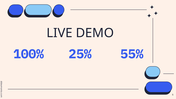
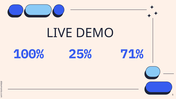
55%: 55% -> 71%
